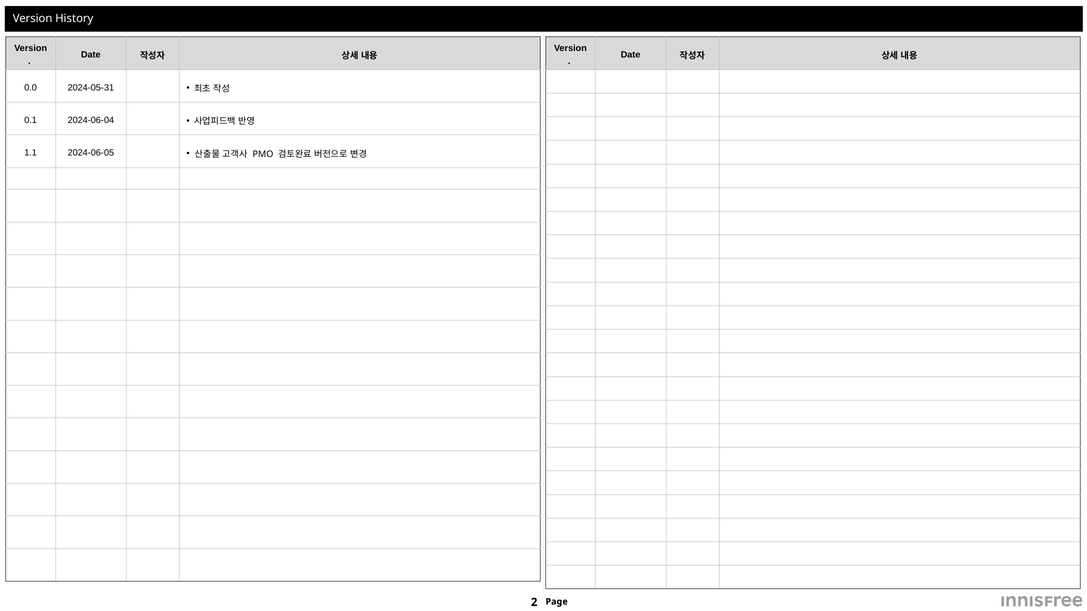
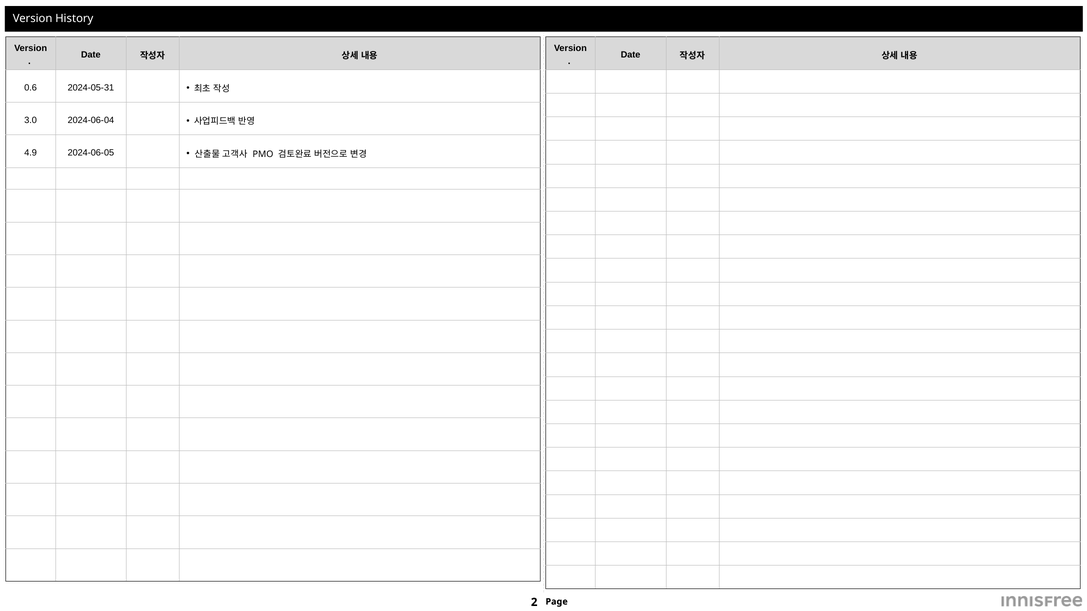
0.0: 0.0 -> 0.6
0.1: 0.1 -> 3.0
1.1: 1.1 -> 4.9
